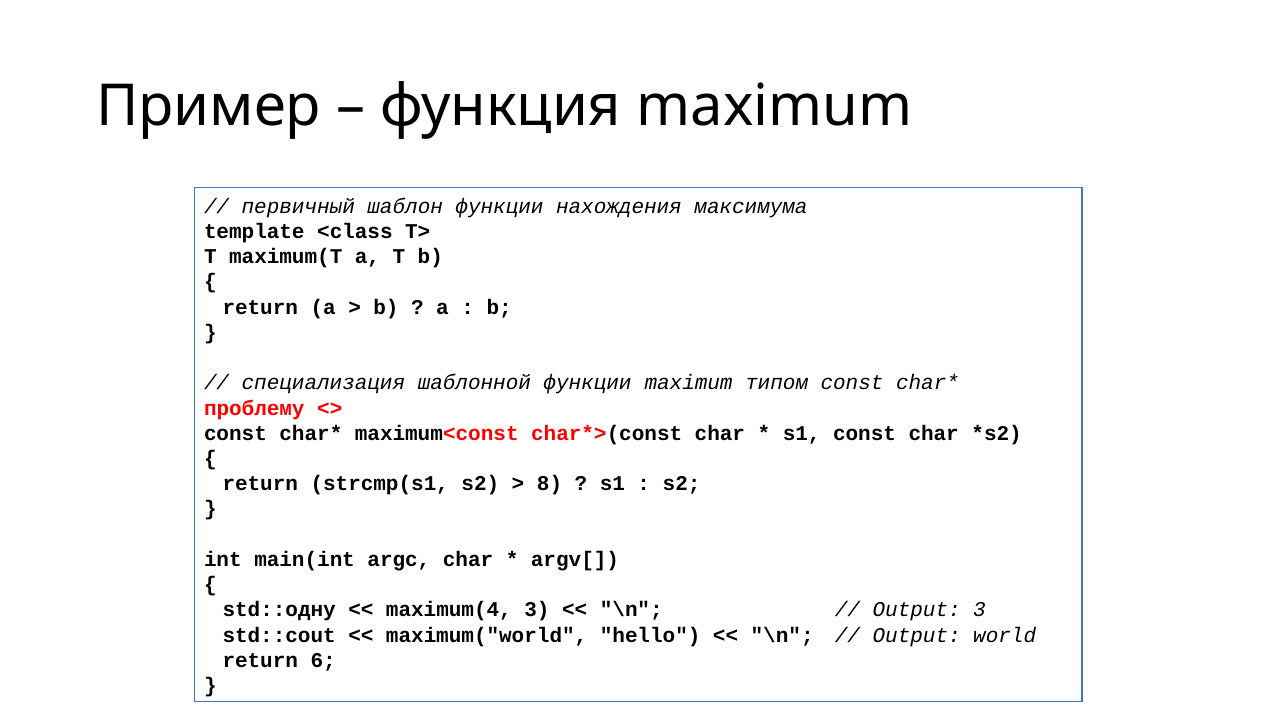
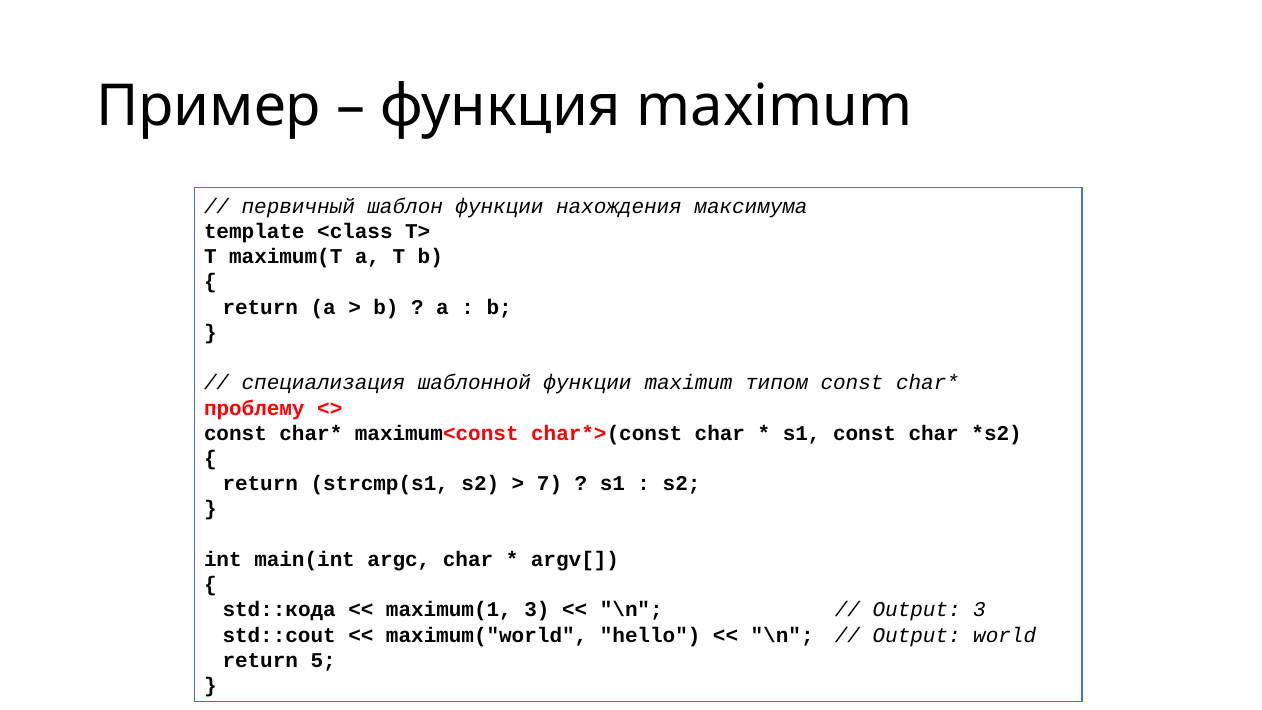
8: 8 -> 7
std::одну: std::одну -> std::кода
maximum(4: maximum(4 -> maximum(1
6: 6 -> 5
